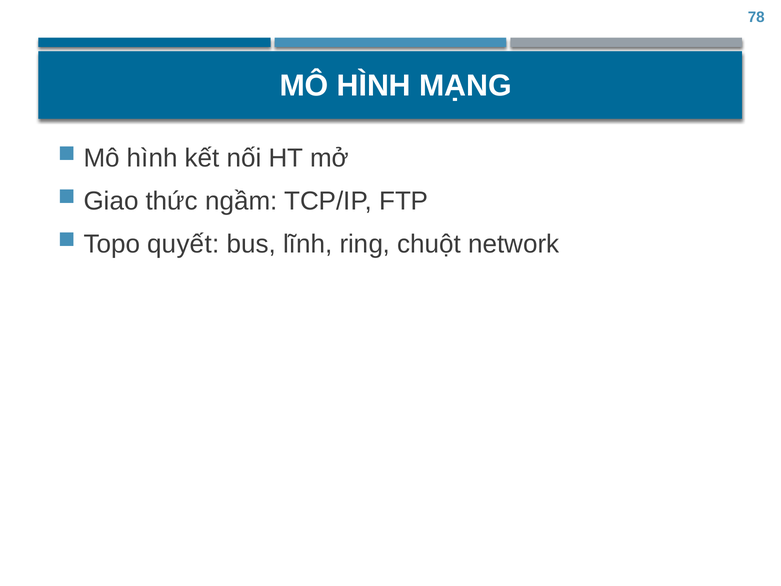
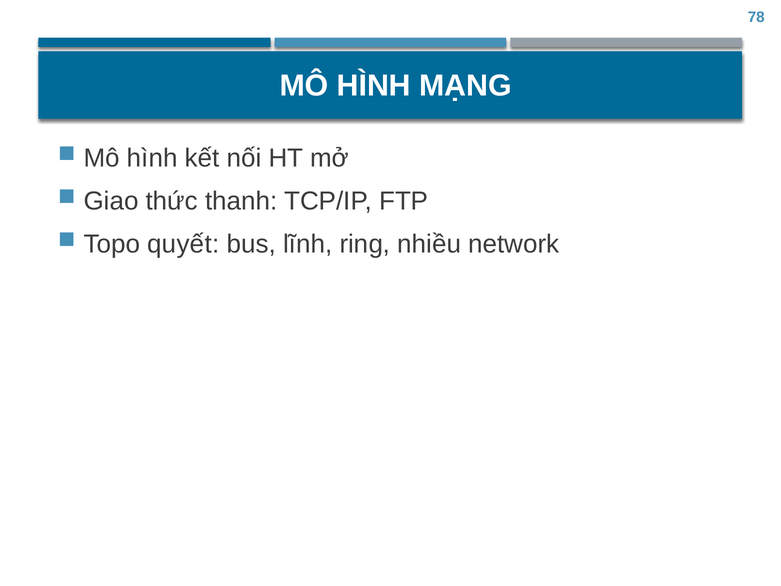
ngầm: ngầm -> thanh
chuột: chuột -> nhiều
